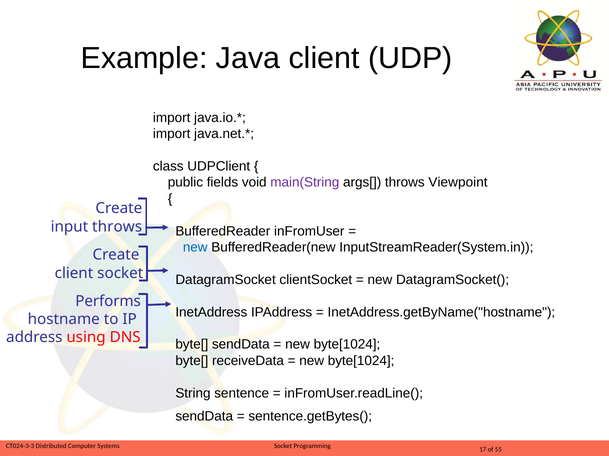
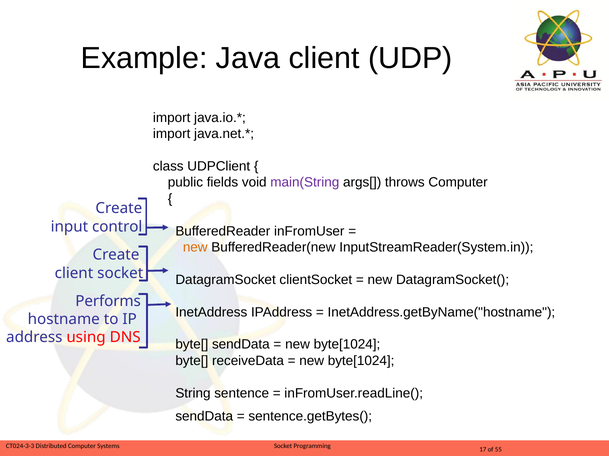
throws Viewpoint: Viewpoint -> Computer
input throws: throws -> control
new at (195, 248) colour: blue -> orange
